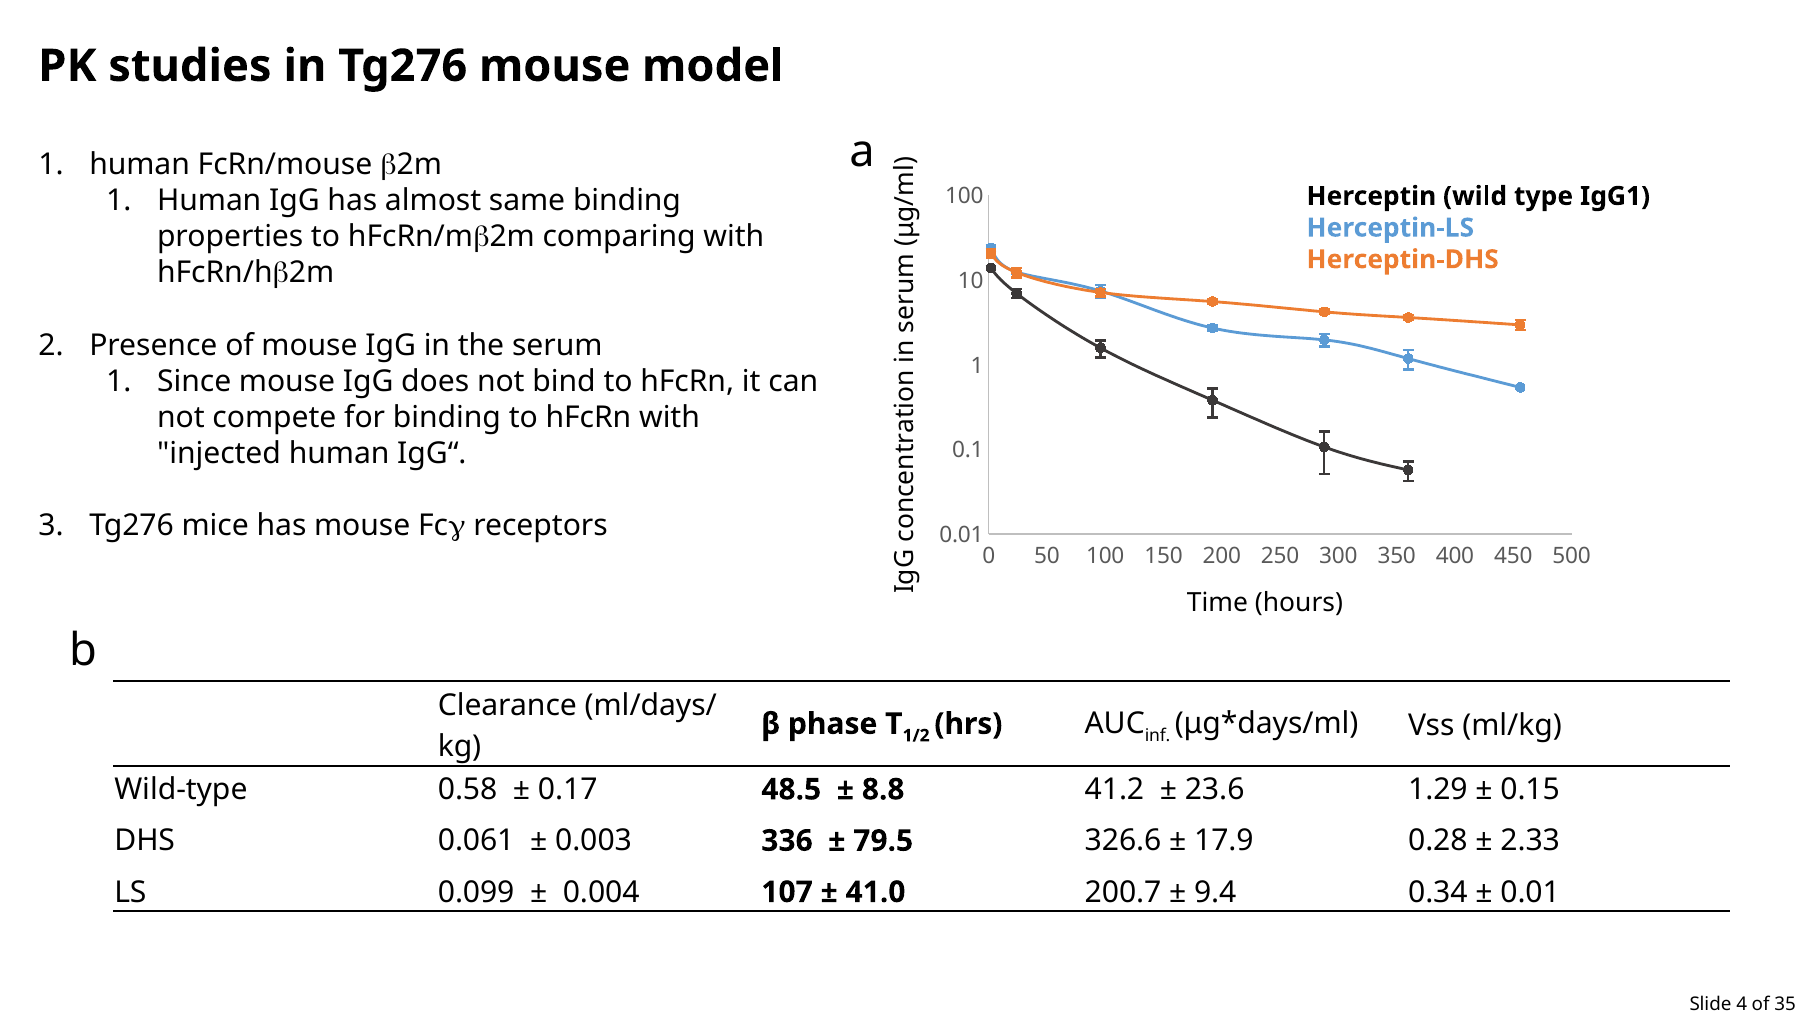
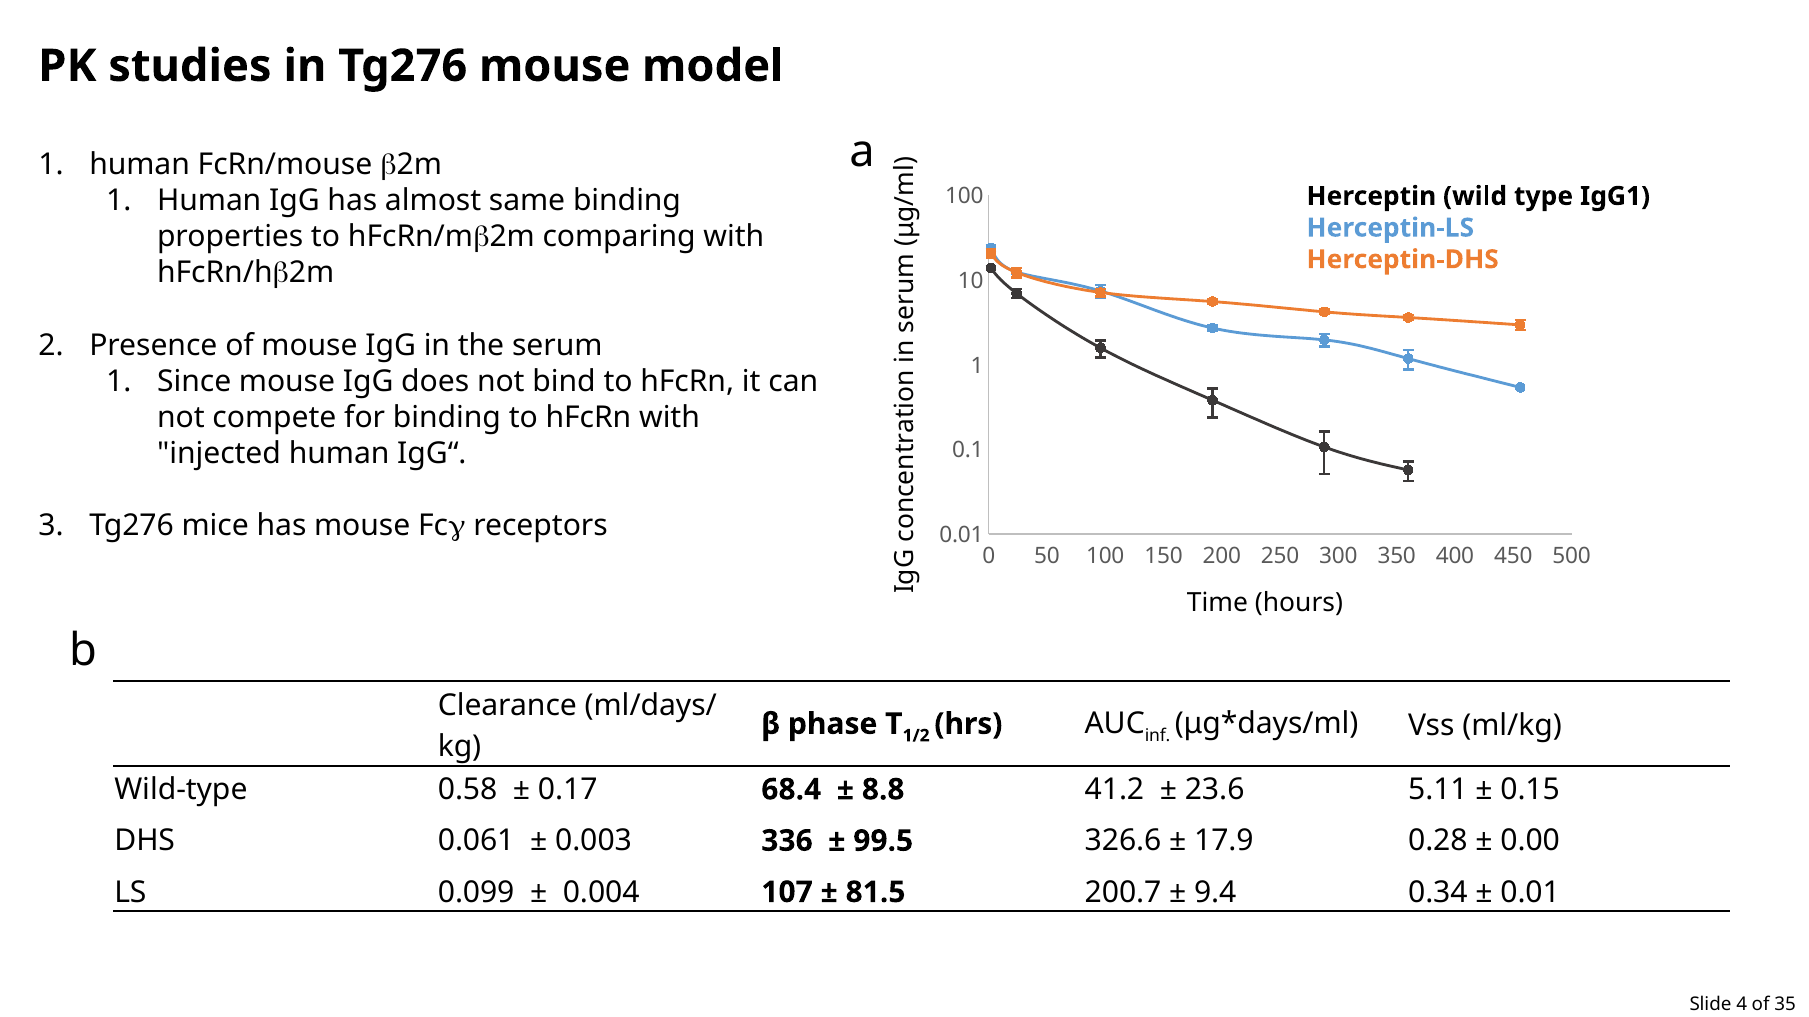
48.5: 48.5 -> 68.4
1.29: 1.29 -> 5.11
79.5: 79.5 -> 99.5
2.33: 2.33 -> 0.00
41.0: 41.0 -> 81.5
